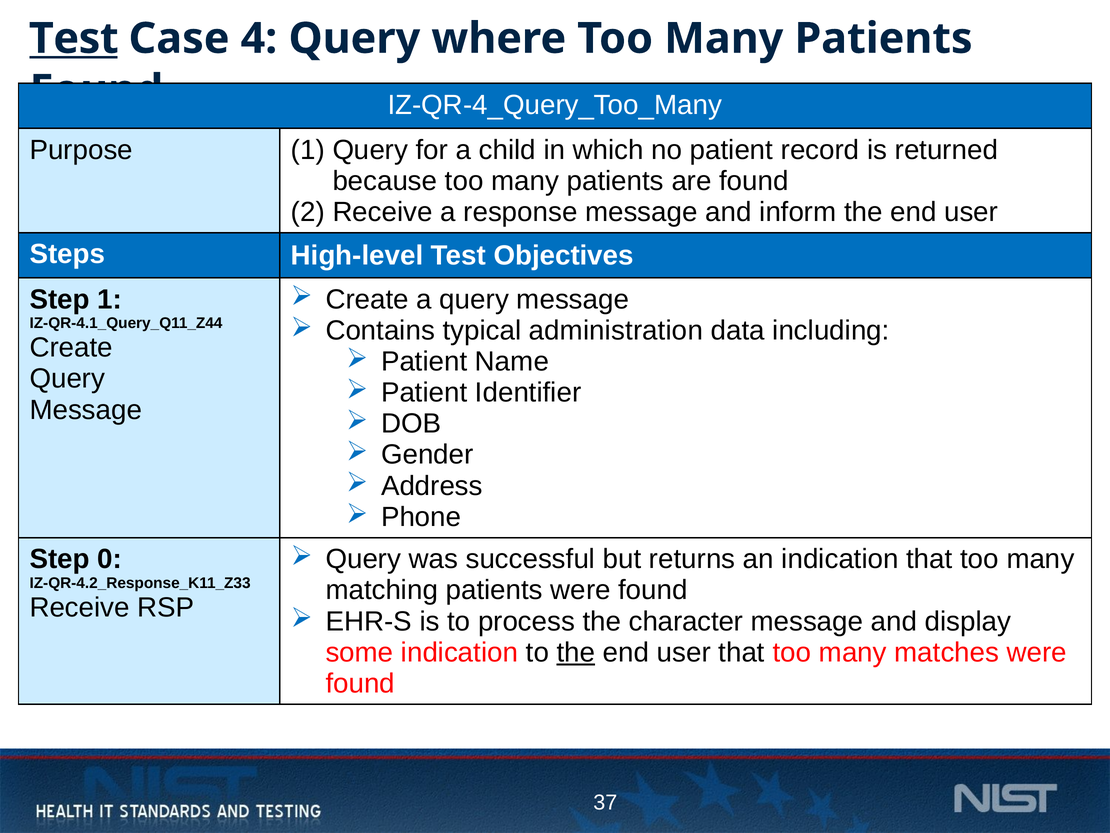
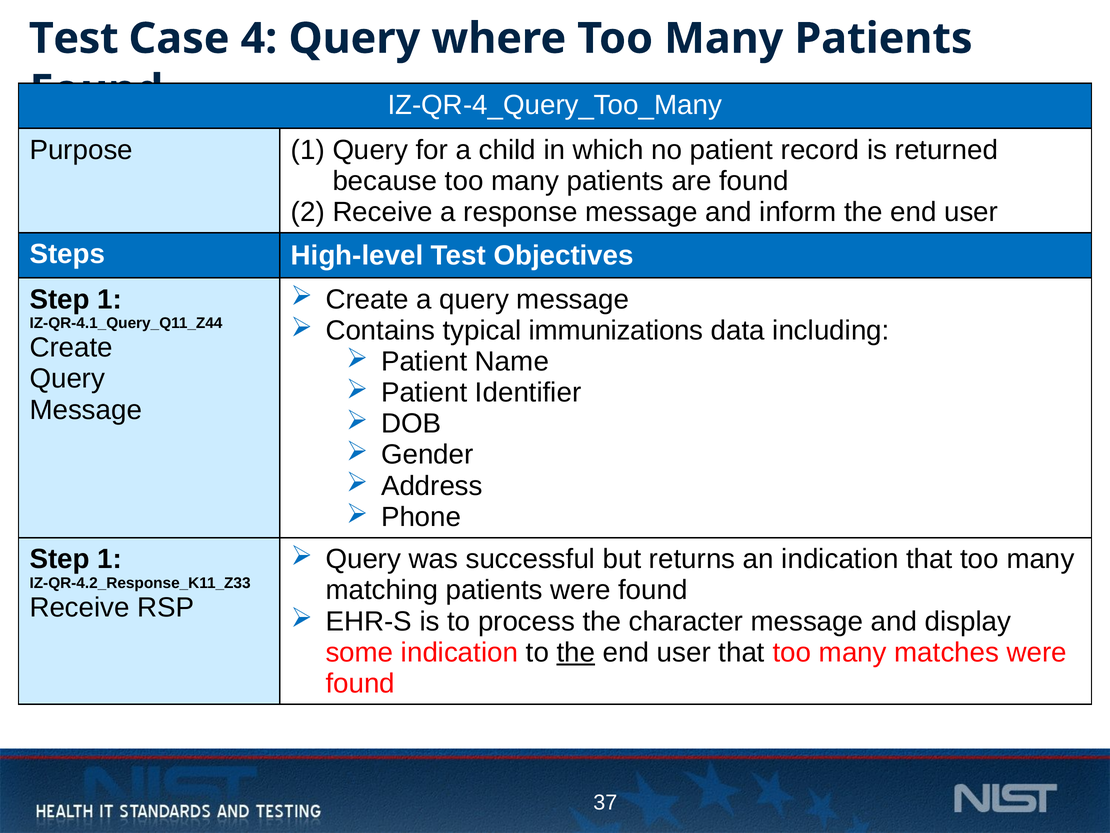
Test at (74, 39) underline: present -> none
administration: administration -> immunizations
0 at (110, 559): 0 -> 1
